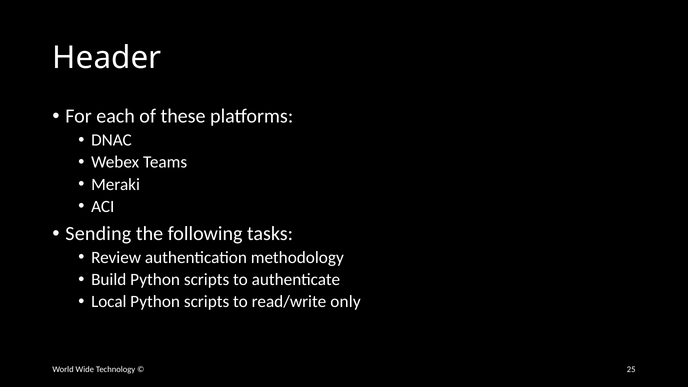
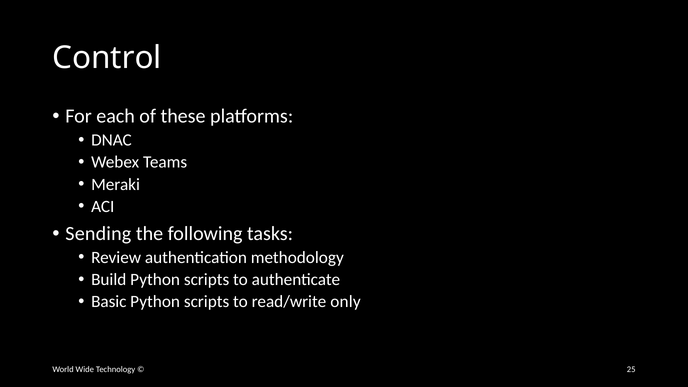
Header: Header -> Control
Local: Local -> Basic
